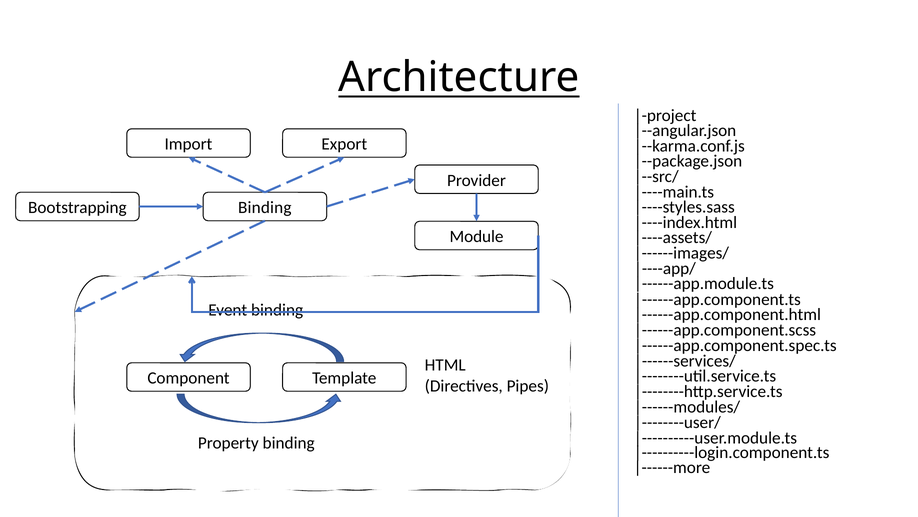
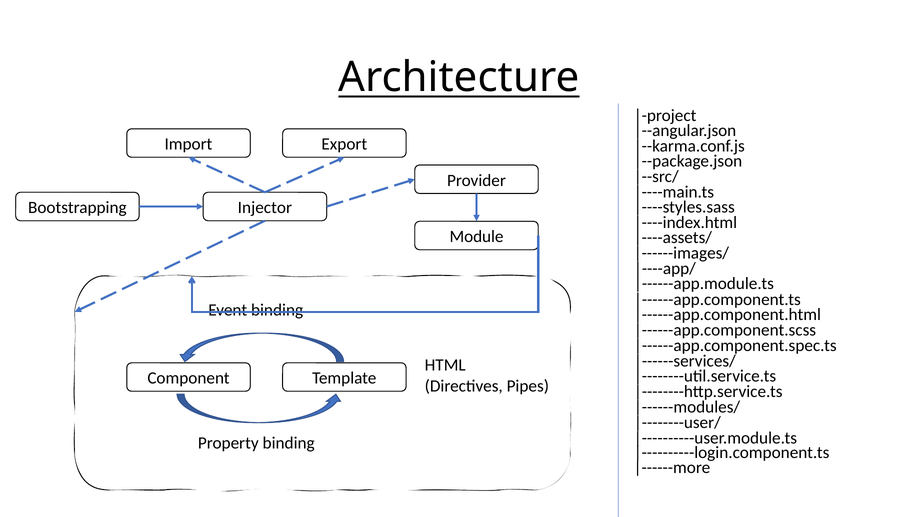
Bootstrapping Binding: Binding -> Injector
